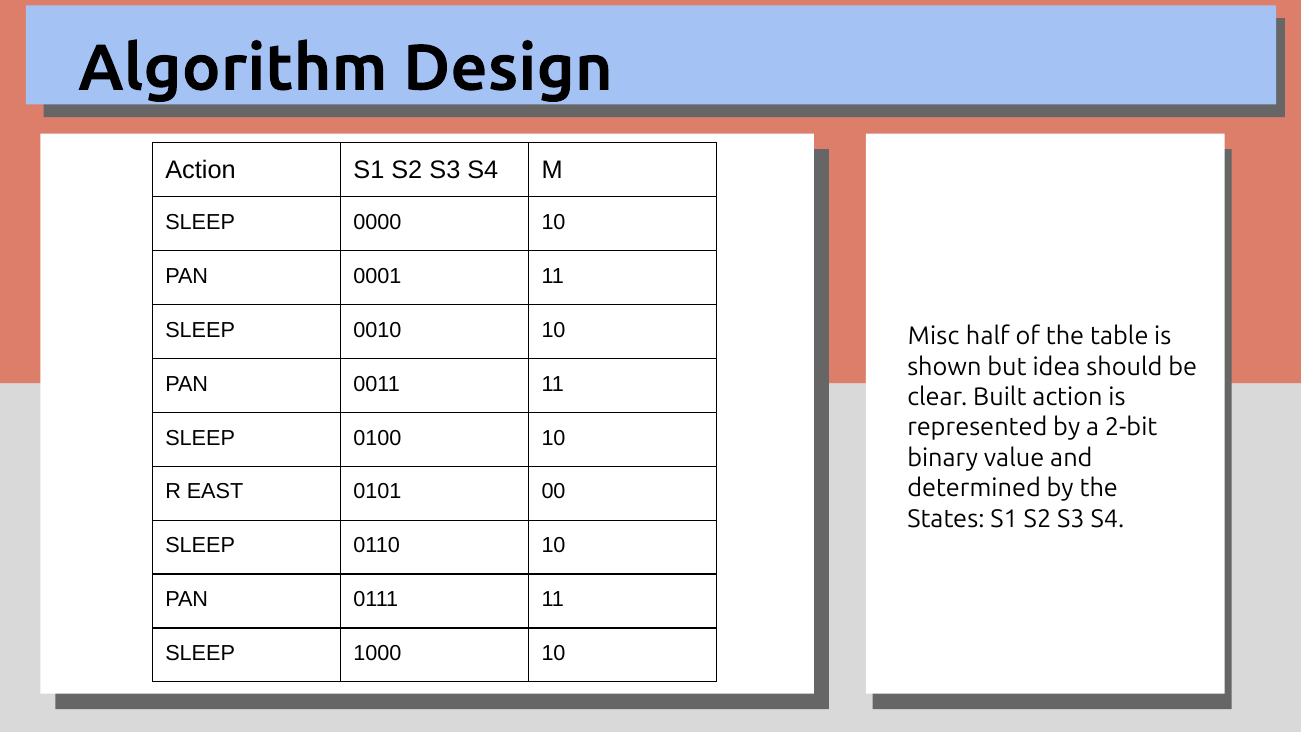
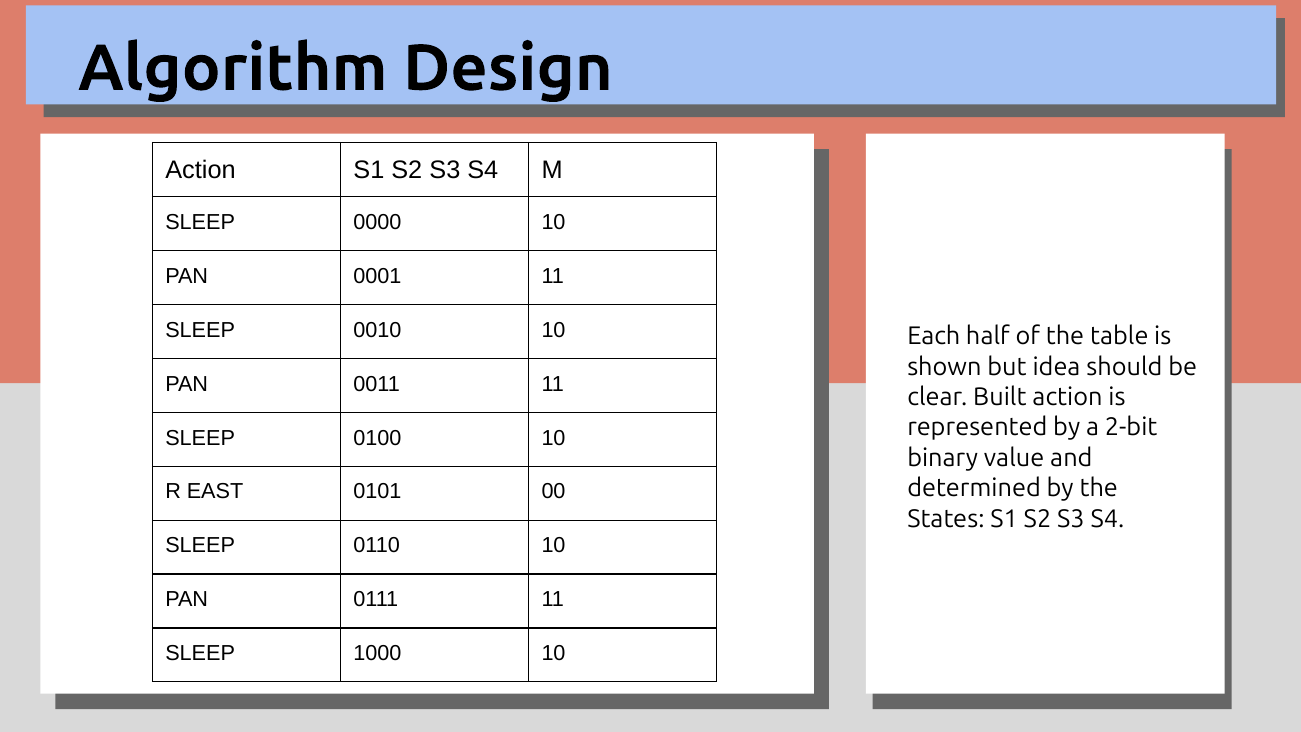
Misc: Misc -> Each
